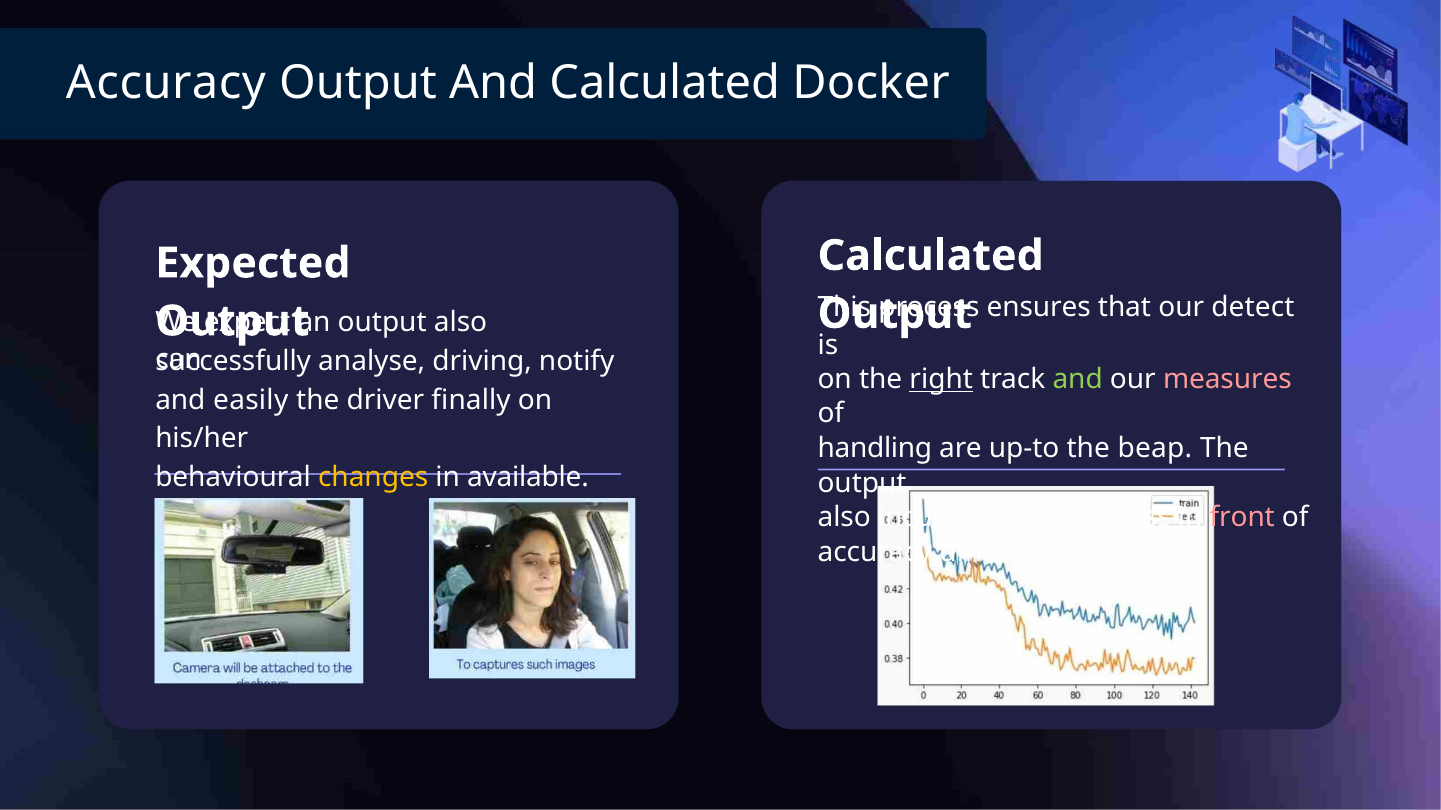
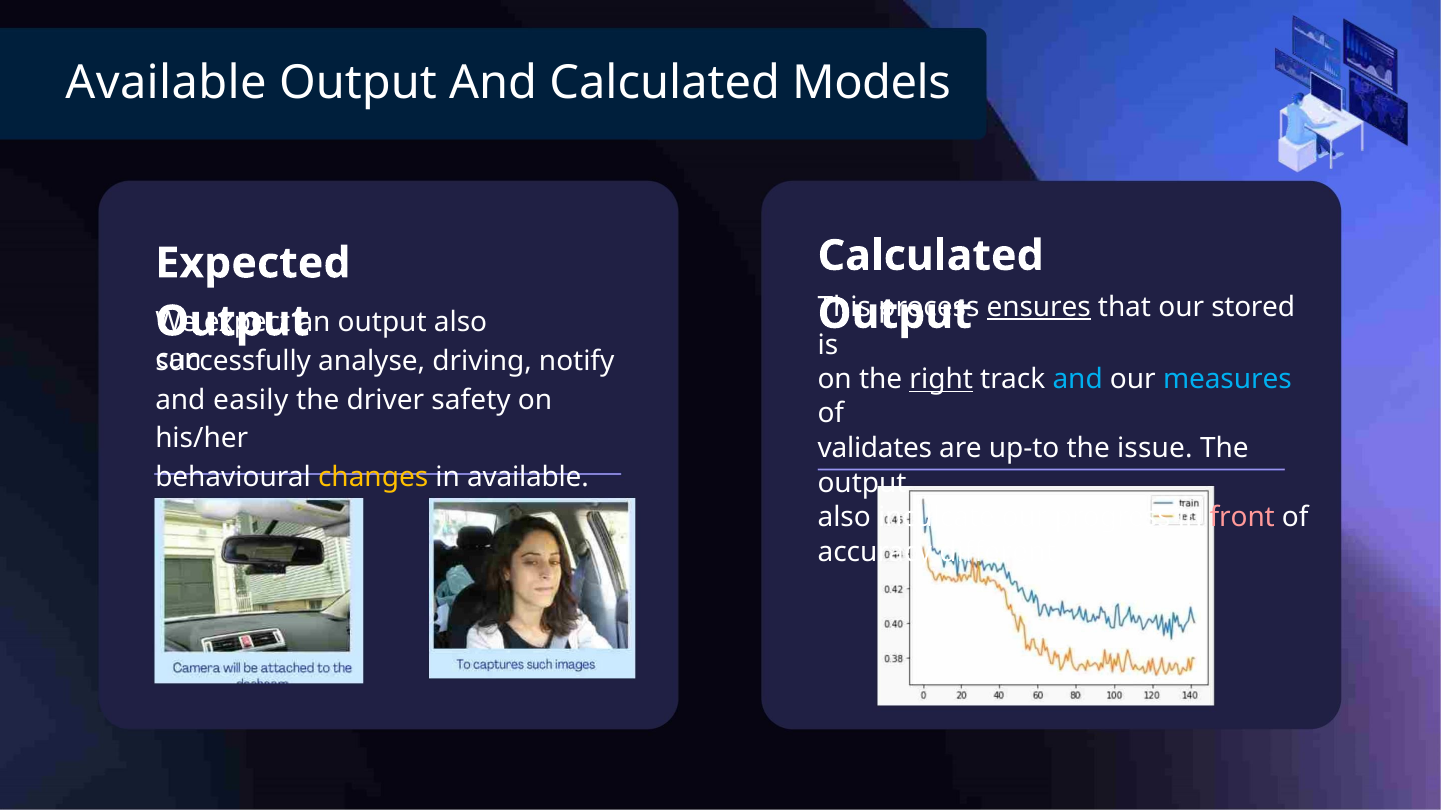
Accuracy at (166, 83): Accuracy -> Available
Docker: Docker -> Models
ensures underline: none -> present
detect: detect -> stored
and at (1078, 380) colour: light green -> light blue
measures colour: pink -> light blue
finally: finally -> safety
handling: handling -> validates
beap: beap -> issue
